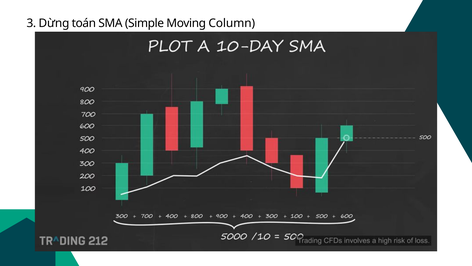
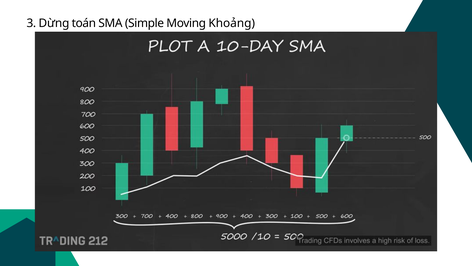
Column: Column -> Khoảng
